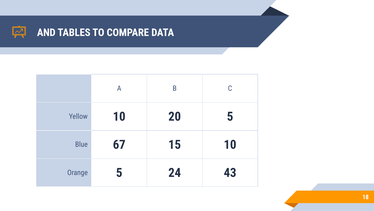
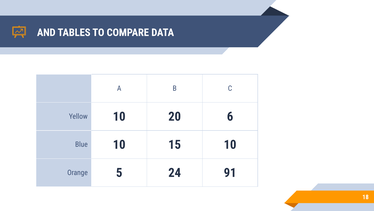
20 5: 5 -> 6
Blue 67: 67 -> 10
43: 43 -> 91
